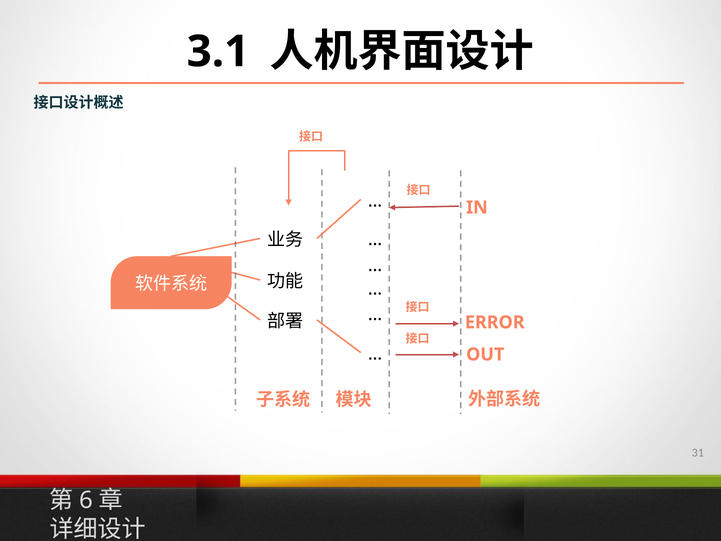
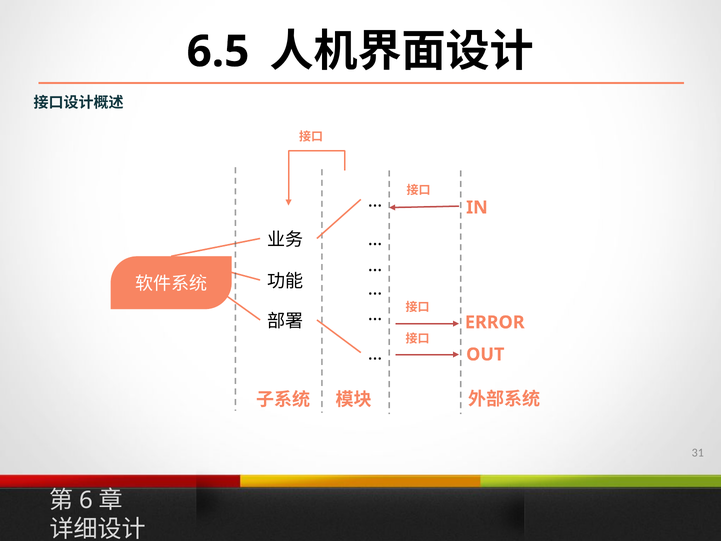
3.1: 3.1 -> 6.5
